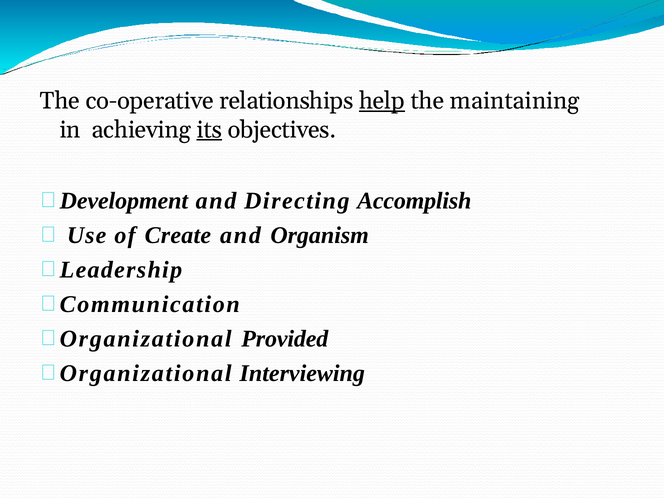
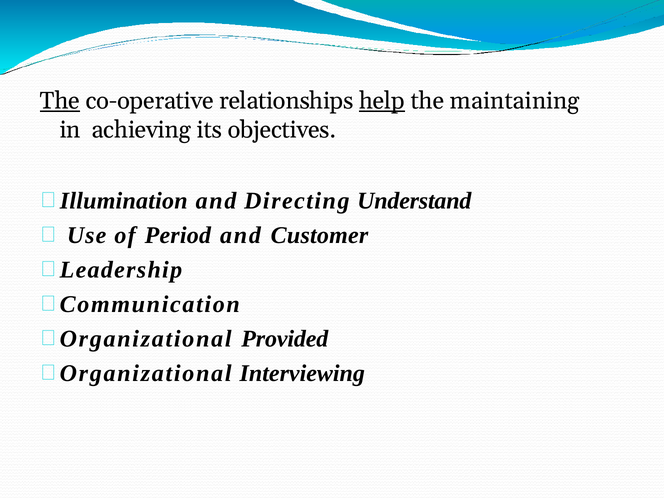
The at (60, 101) underline: none -> present
its underline: present -> none
Development: Development -> Illumination
Accomplish: Accomplish -> Understand
Create: Create -> Period
Organism: Organism -> Customer
